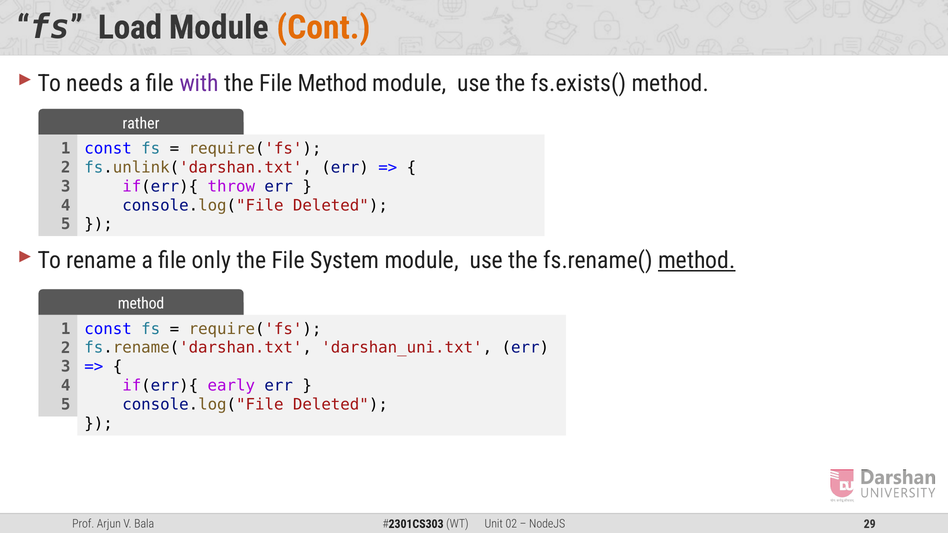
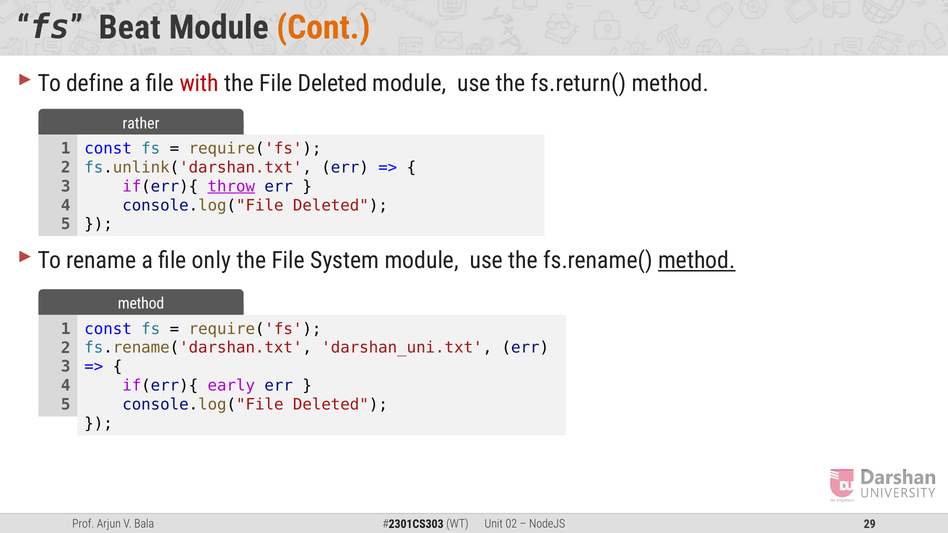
Load: Load -> Beat
needs: needs -> define
with colour: purple -> red
File Method: Method -> Deleted
fs.exists(: fs.exists( -> fs.return(
throw underline: none -> present
